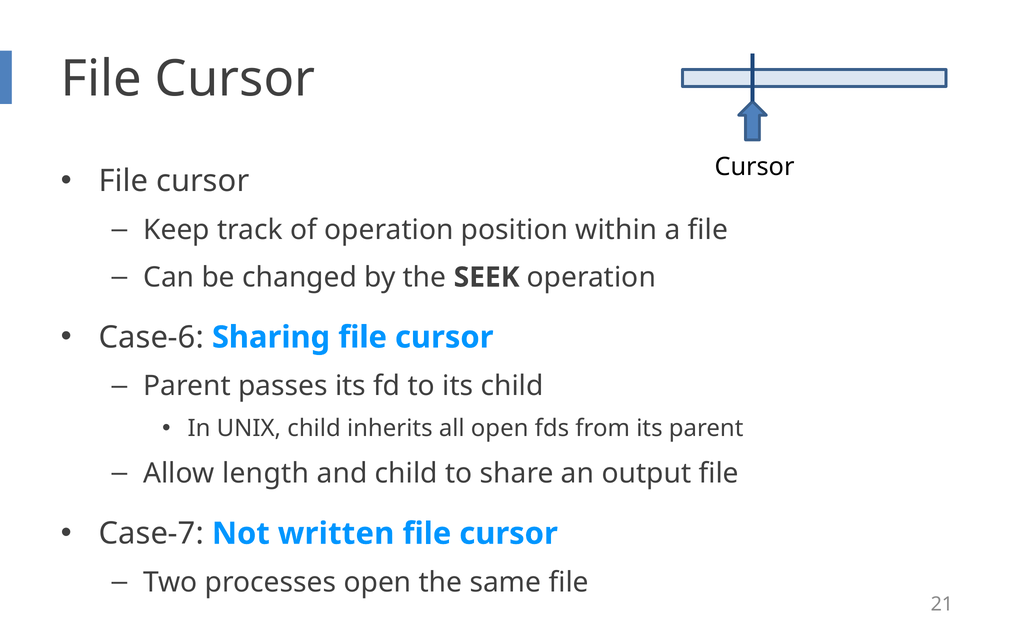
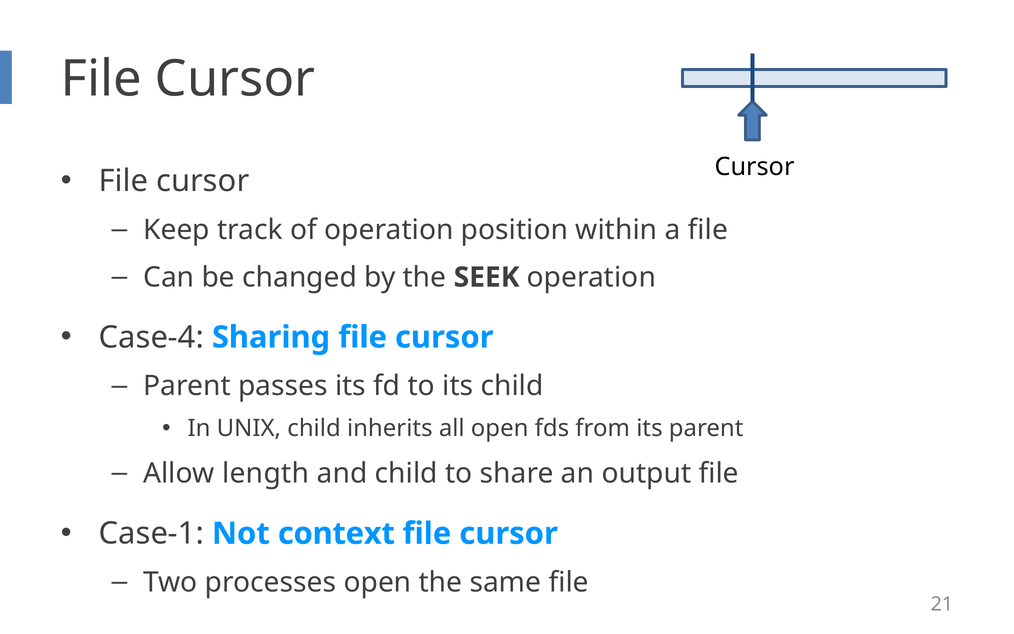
Case-6: Case-6 -> Case-4
Case-7: Case-7 -> Case-1
written: written -> context
